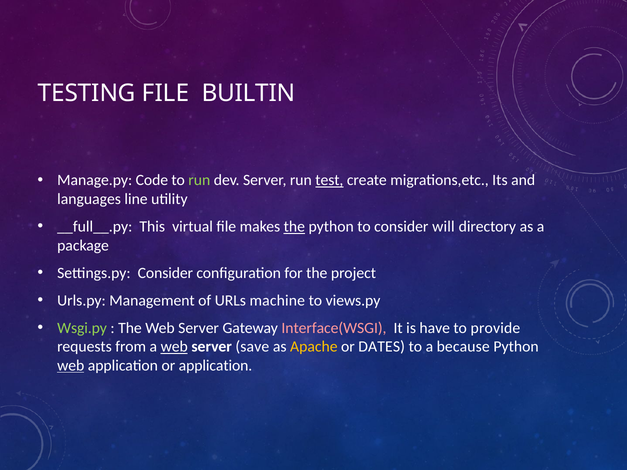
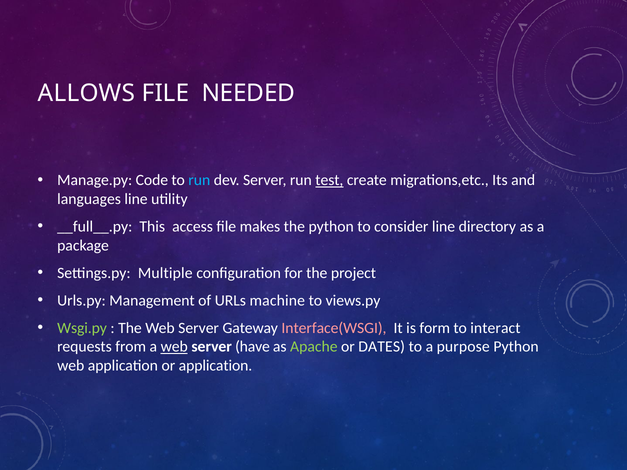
TESTING: TESTING -> ALLOWS
BUILTIN: BUILTIN -> NEEDED
run at (199, 180) colour: light green -> light blue
virtual: virtual -> access
the at (294, 227) underline: present -> none
consider will: will -> line
Settings.py Consider: Consider -> Multiple
have: have -> form
provide: provide -> interact
save: save -> have
Apache colour: yellow -> light green
because: because -> purpose
web at (71, 366) underline: present -> none
